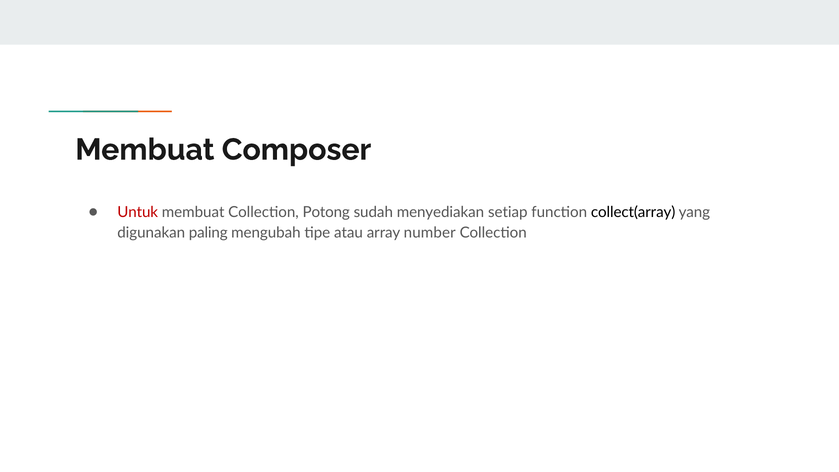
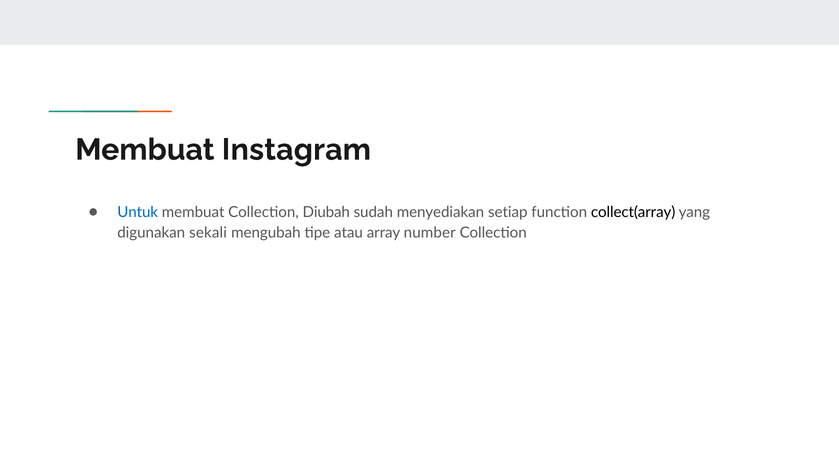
Composer: Composer -> Instagram
Untuk colour: red -> blue
Potong: Potong -> Diubah
paling: paling -> sekali
